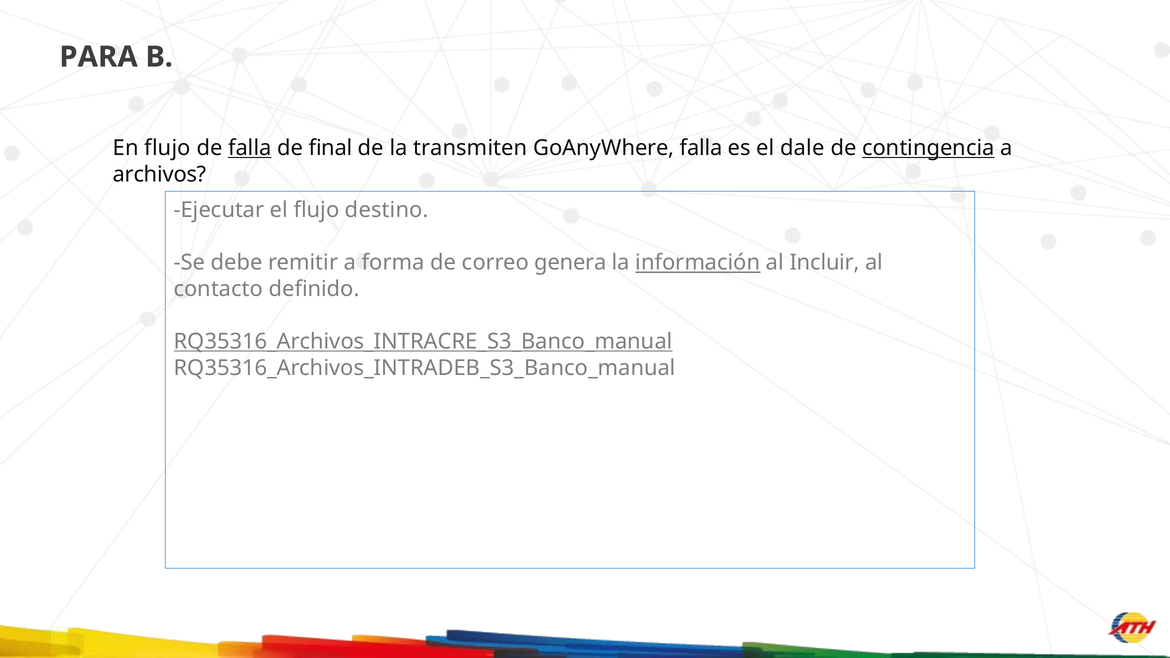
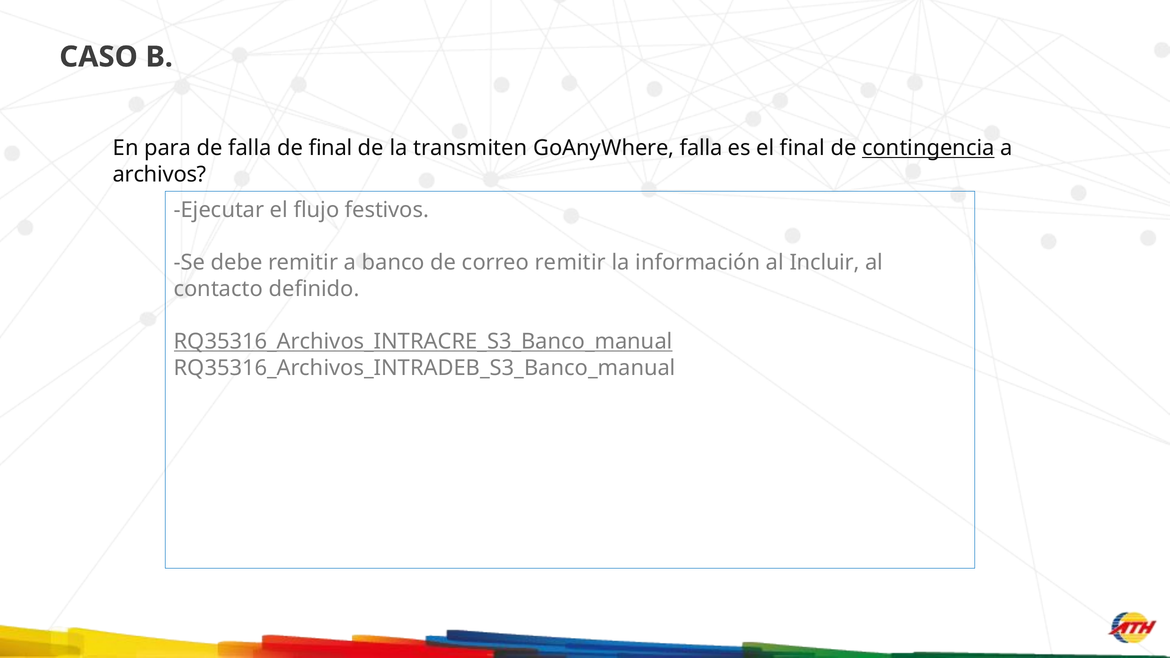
PARA: PARA -> CASO
En flujo: flujo -> para
falla at (250, 148) underline: present -> none
el dale: dale -> final
destino: destino -> festivos
forma: forma -> banco
correo genera: genera -> remitir
información underline: present -> none
